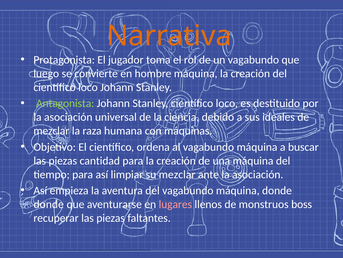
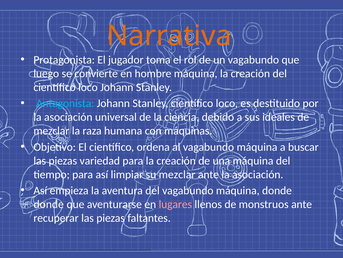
Antagonista colour: light green -> light blue
cantidad: cantidad -> variedad
monstruos boss: boss -> ante
